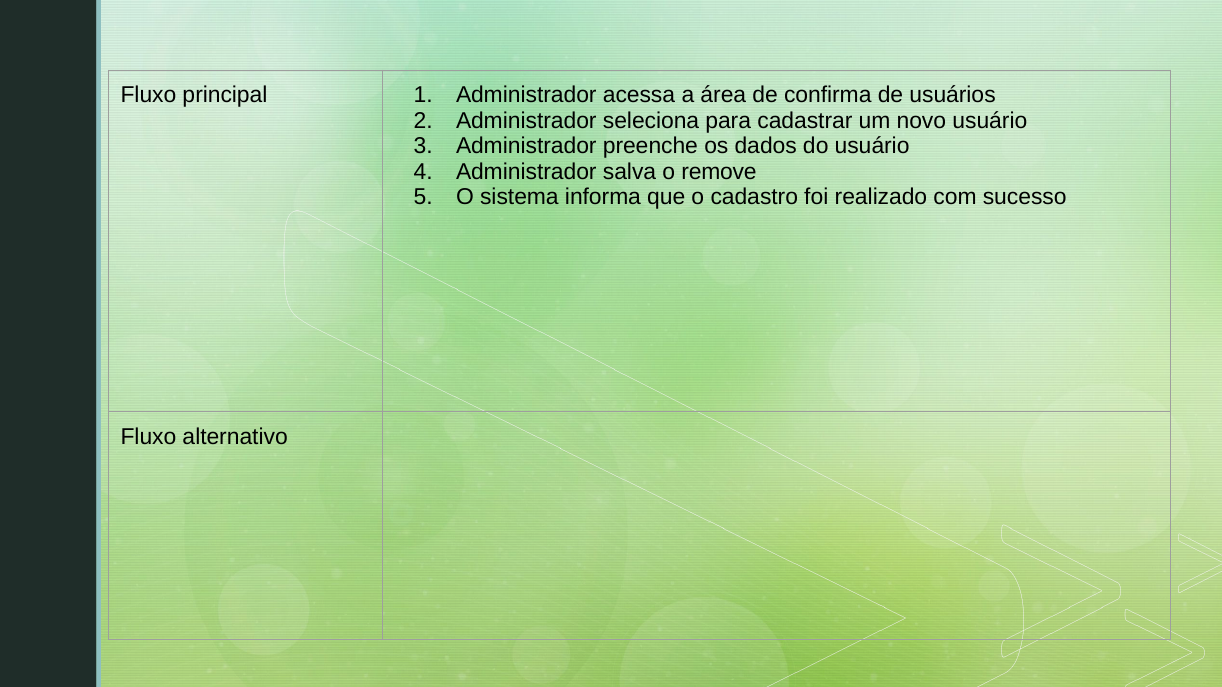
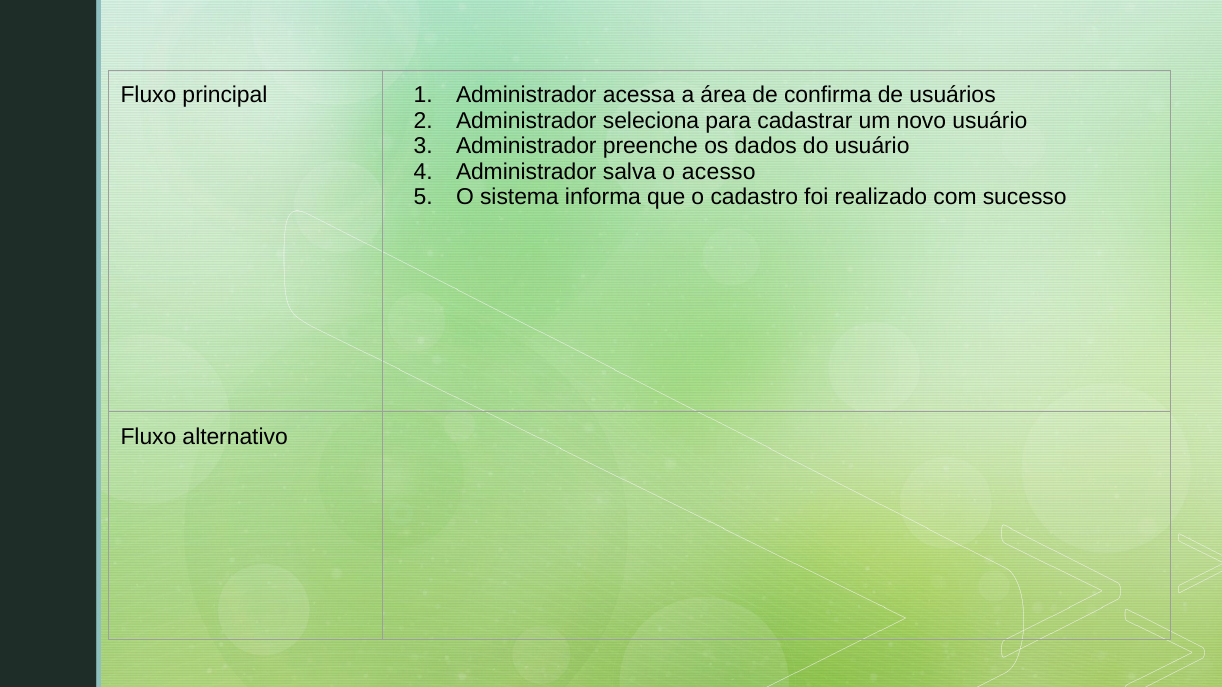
remove: remove -> acesso
